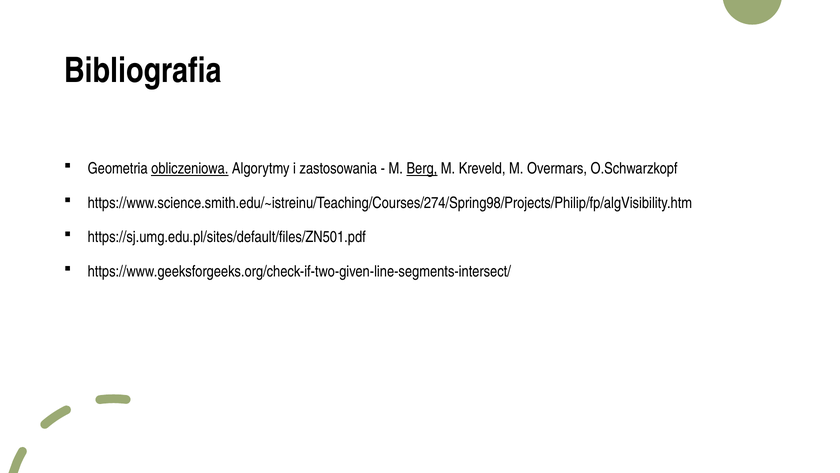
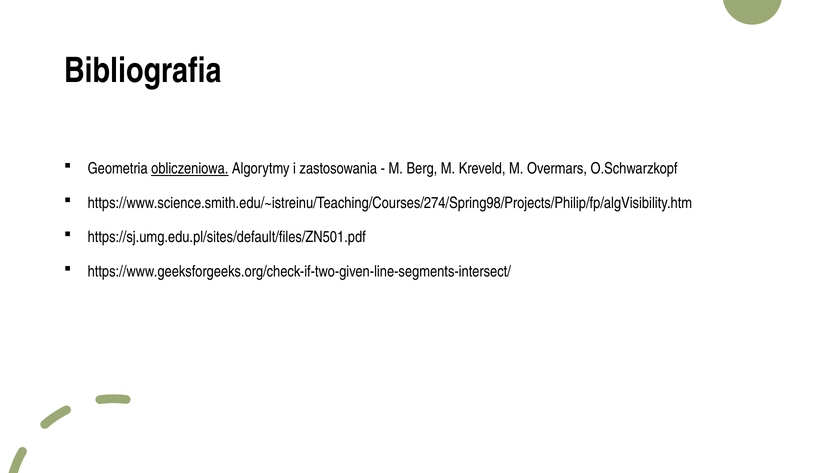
Berg underline: present -> none
